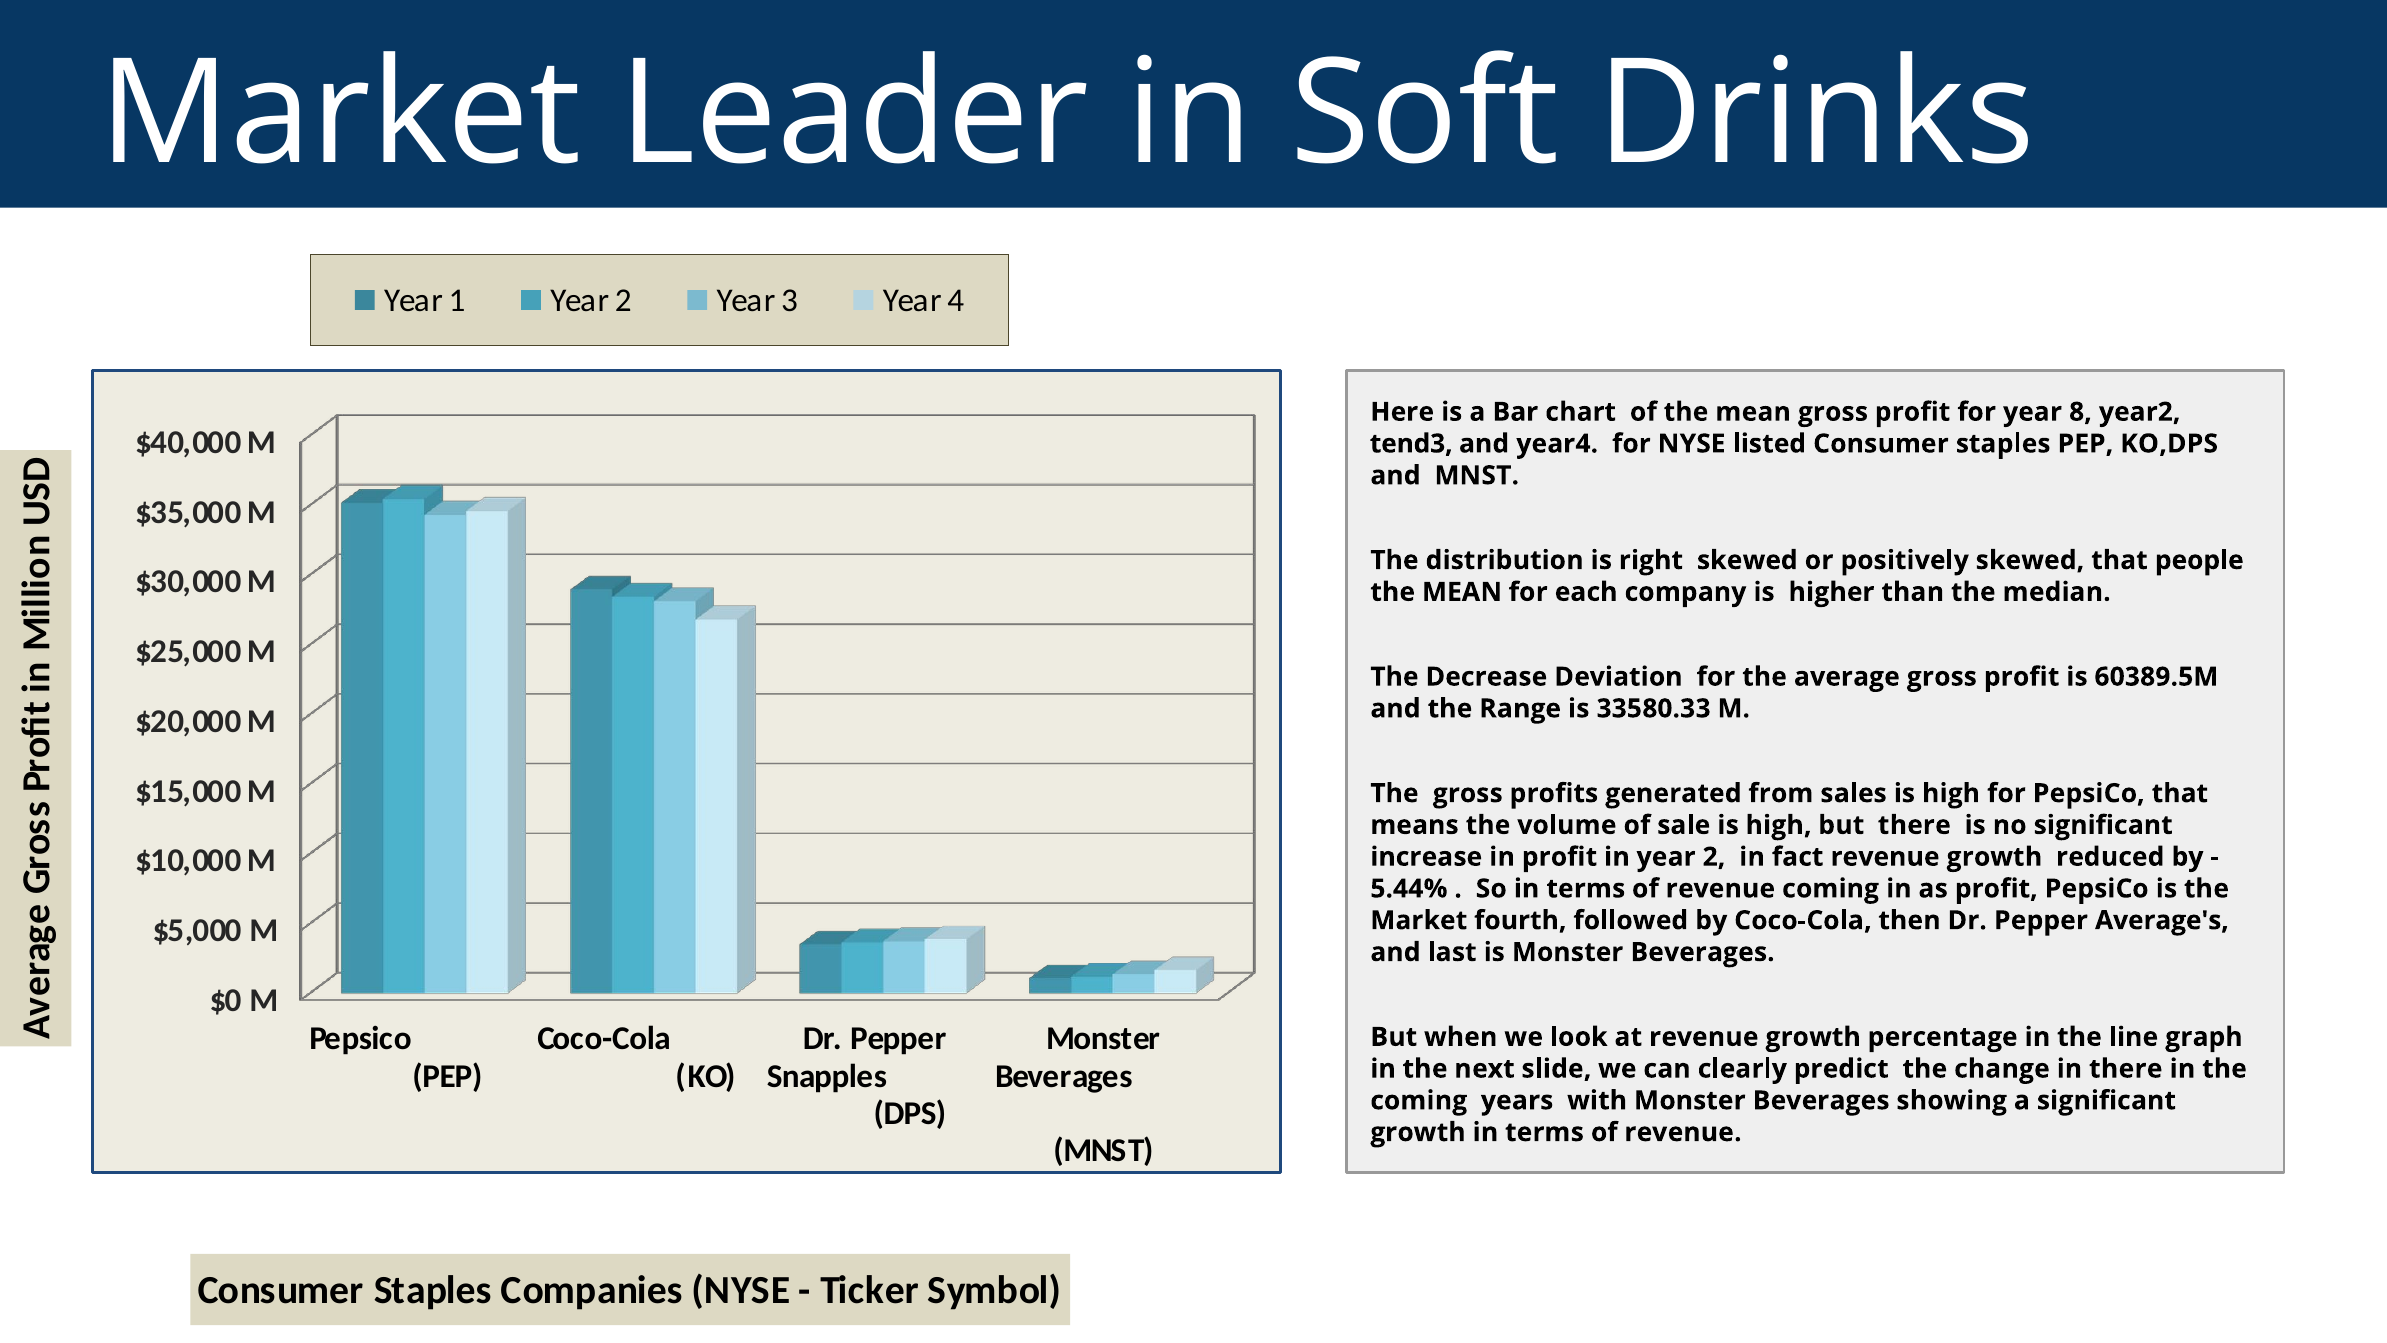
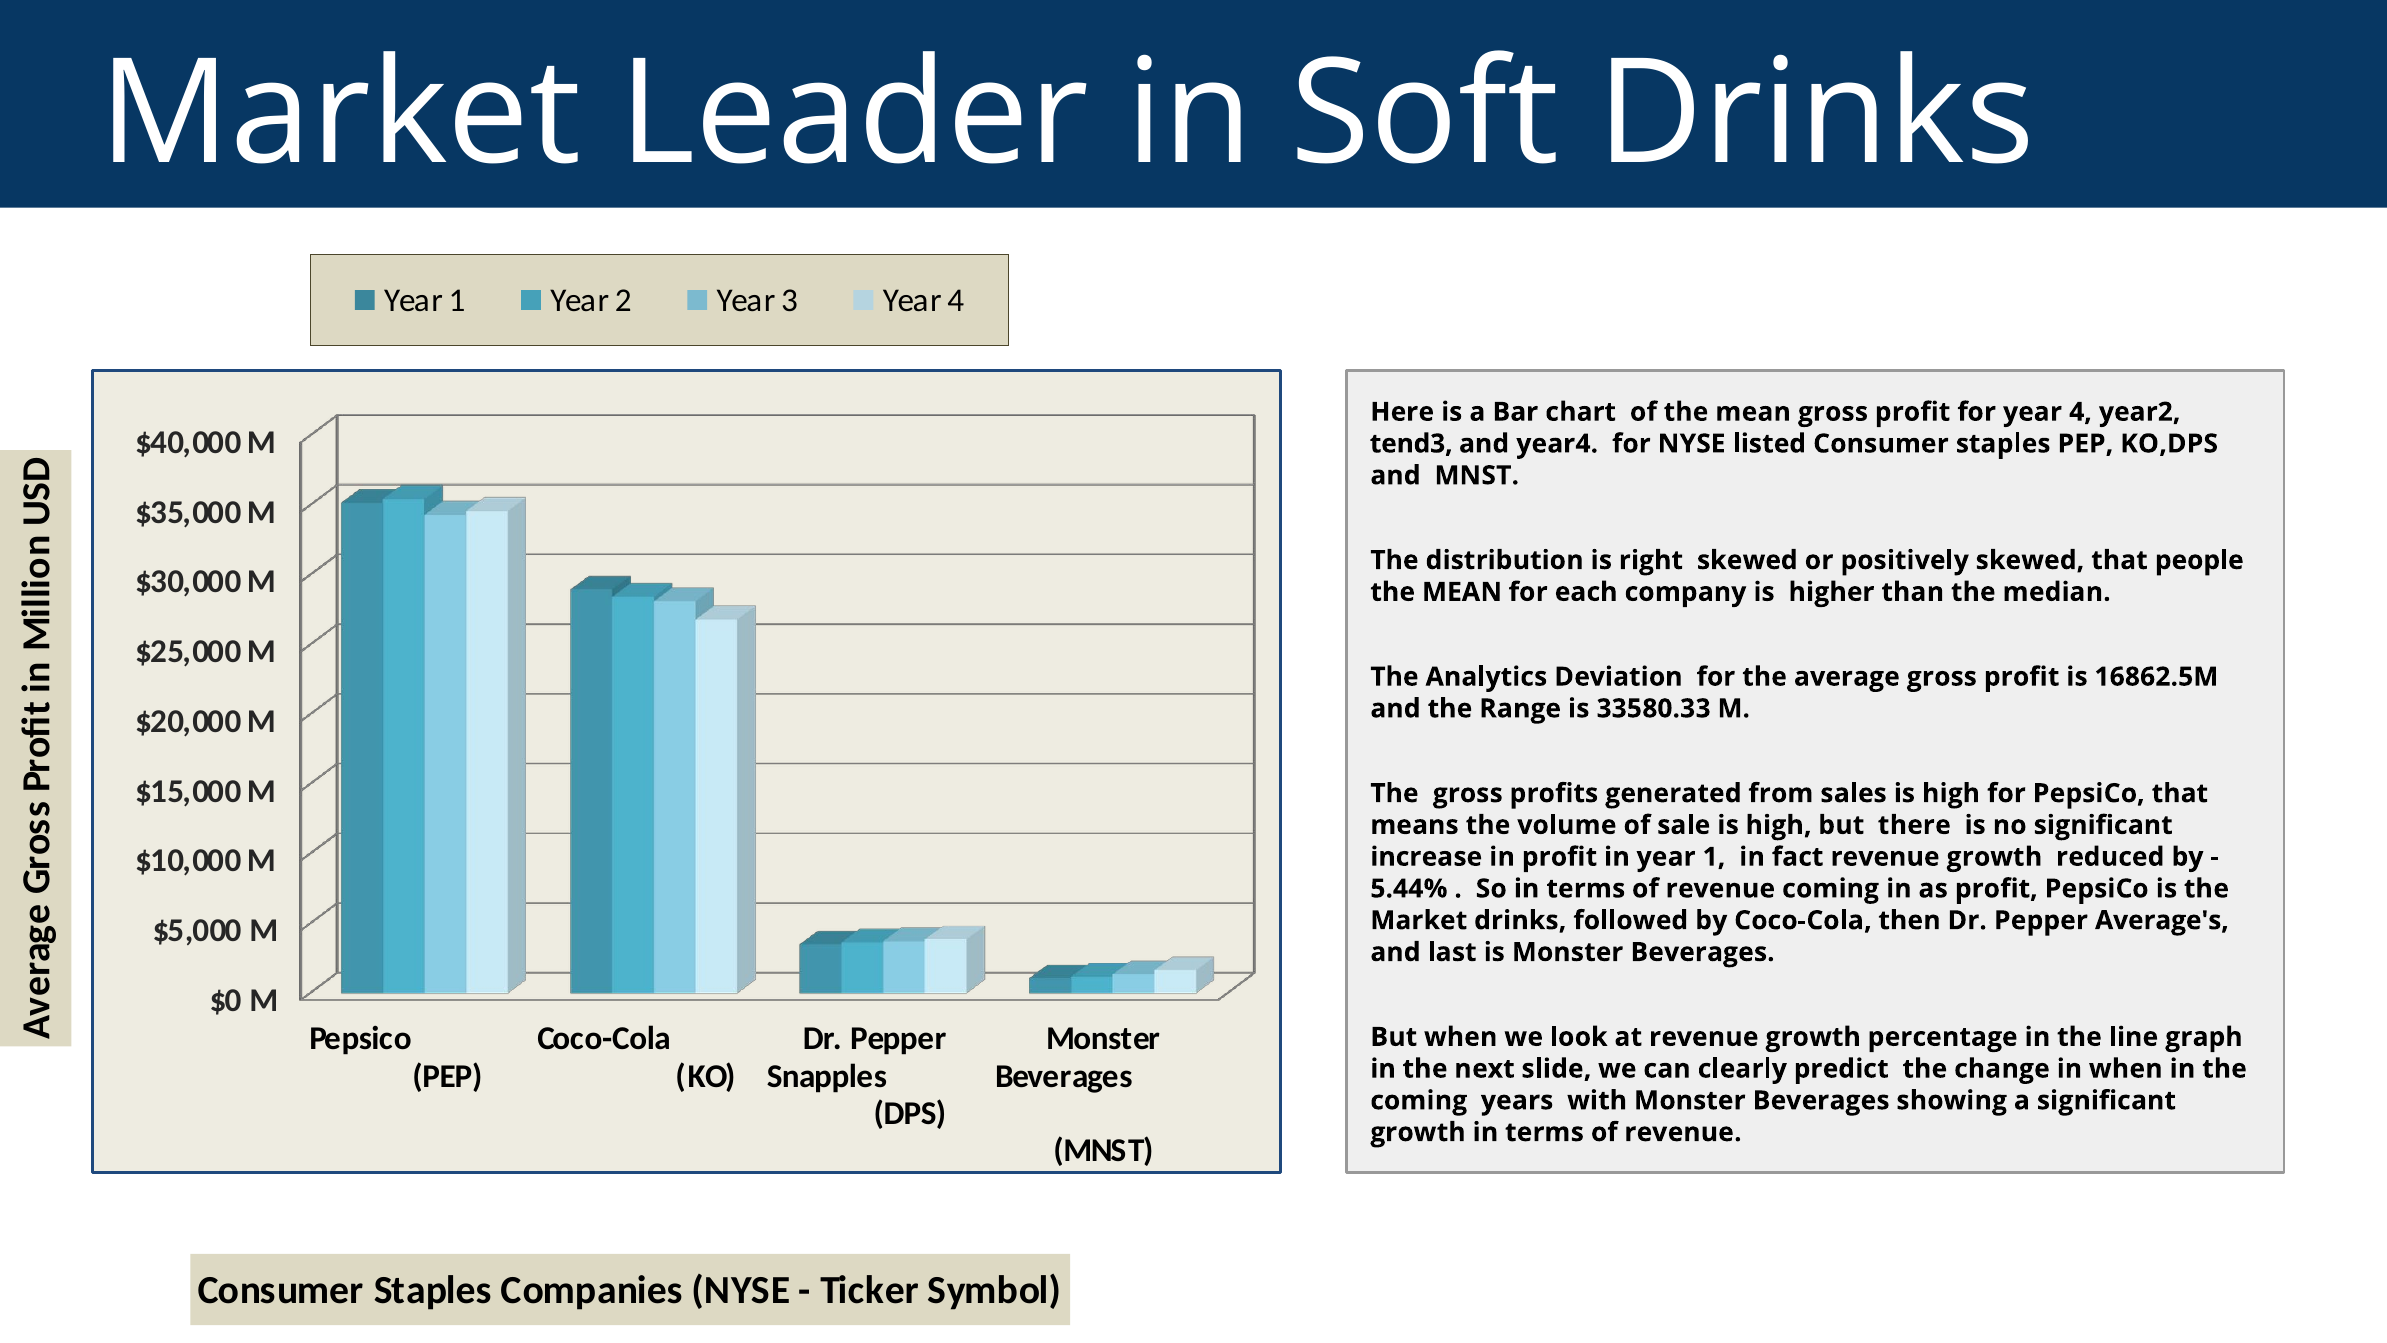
for year 8: 8 -> 4
Decrease: Decrease -> Analytics
60389.5M: 60389.5M -> 16862.5M
in year 2: 2 -> 1
Market fourth: fourth -> drinks
in there: there -> when
